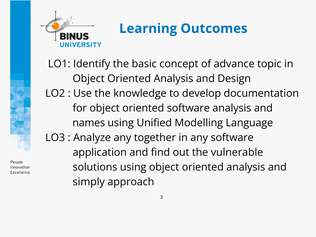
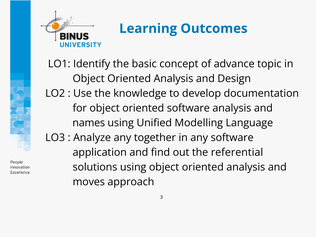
vulnerable: vulnerable -> referential
simply: simply -> moves
